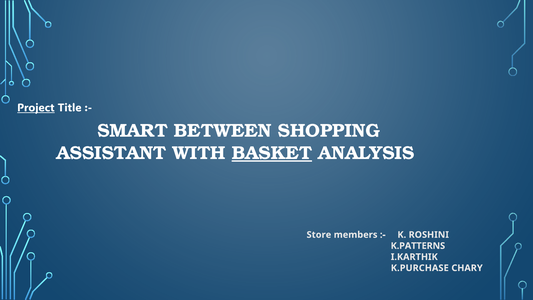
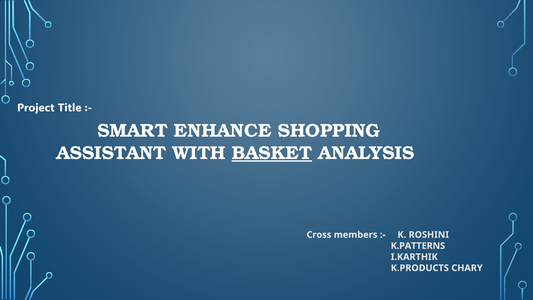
Project underline: present -> none
BETWEEN: BETWEEN -> ENHANCE
Store: Store -> Cross
K.PURCHASE: K.PURCHASE -> K.PRODUCTS
